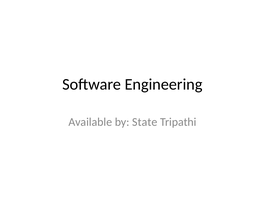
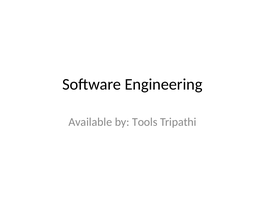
State: State -> Tools
